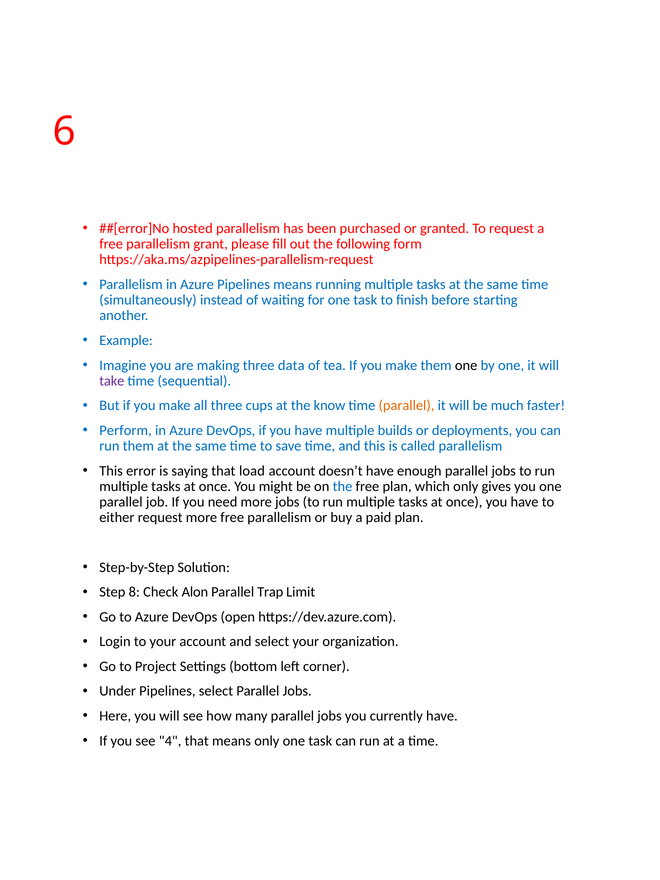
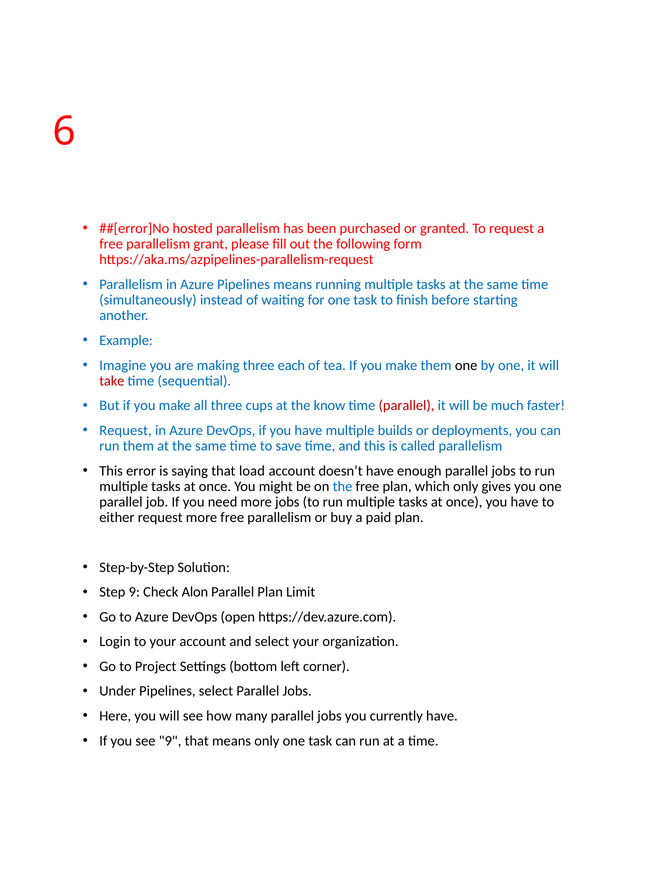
data: data -> each
take colour: purple -> red
parallel at (406, 406) colour: orange -> red
Perform at (126, 430): Perform -> Request
Step 8: 8 -> 9
Parallel Trap: Trap -> Plan
see 4: 4 -> 9
